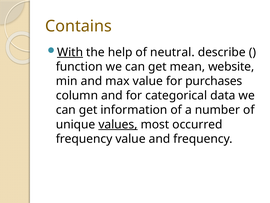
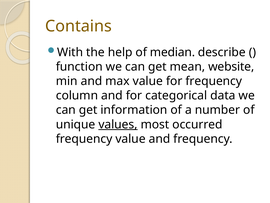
With underline: present -> none
neutral: neutral -> median
for purchases: purchases -> frequency
